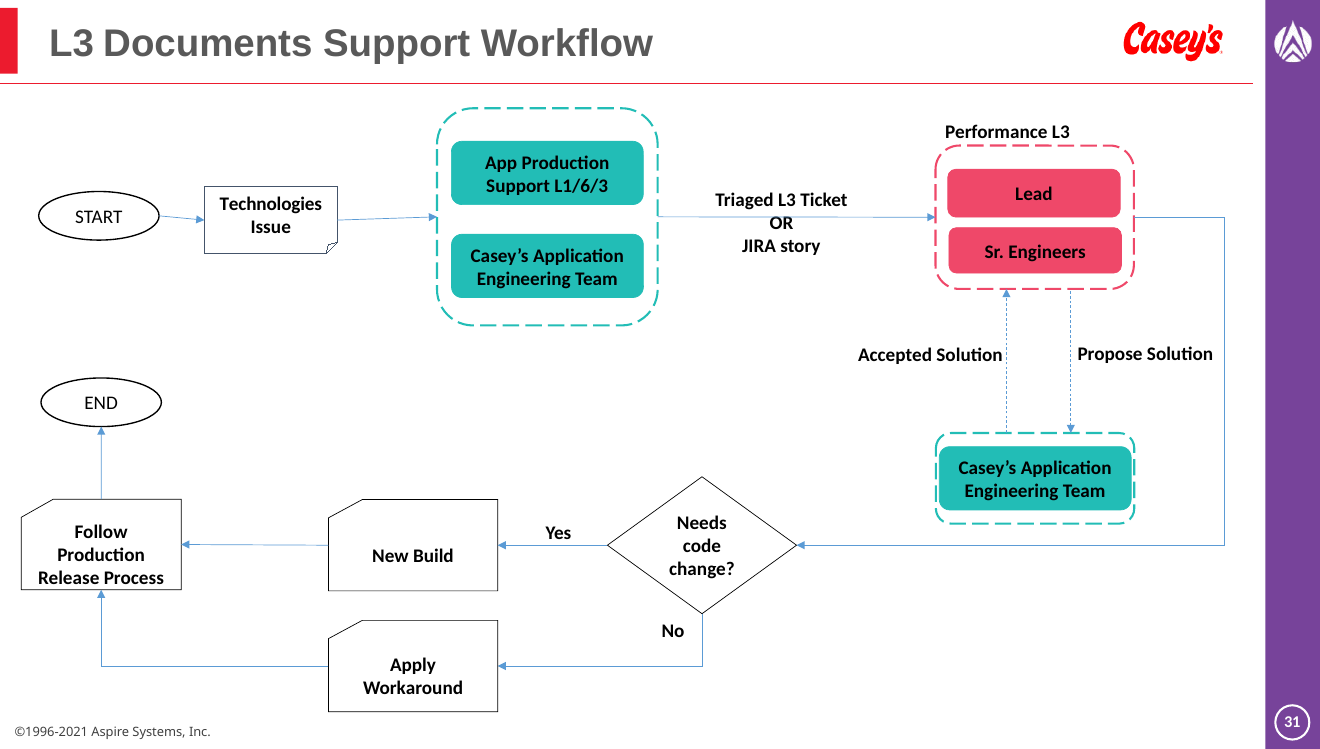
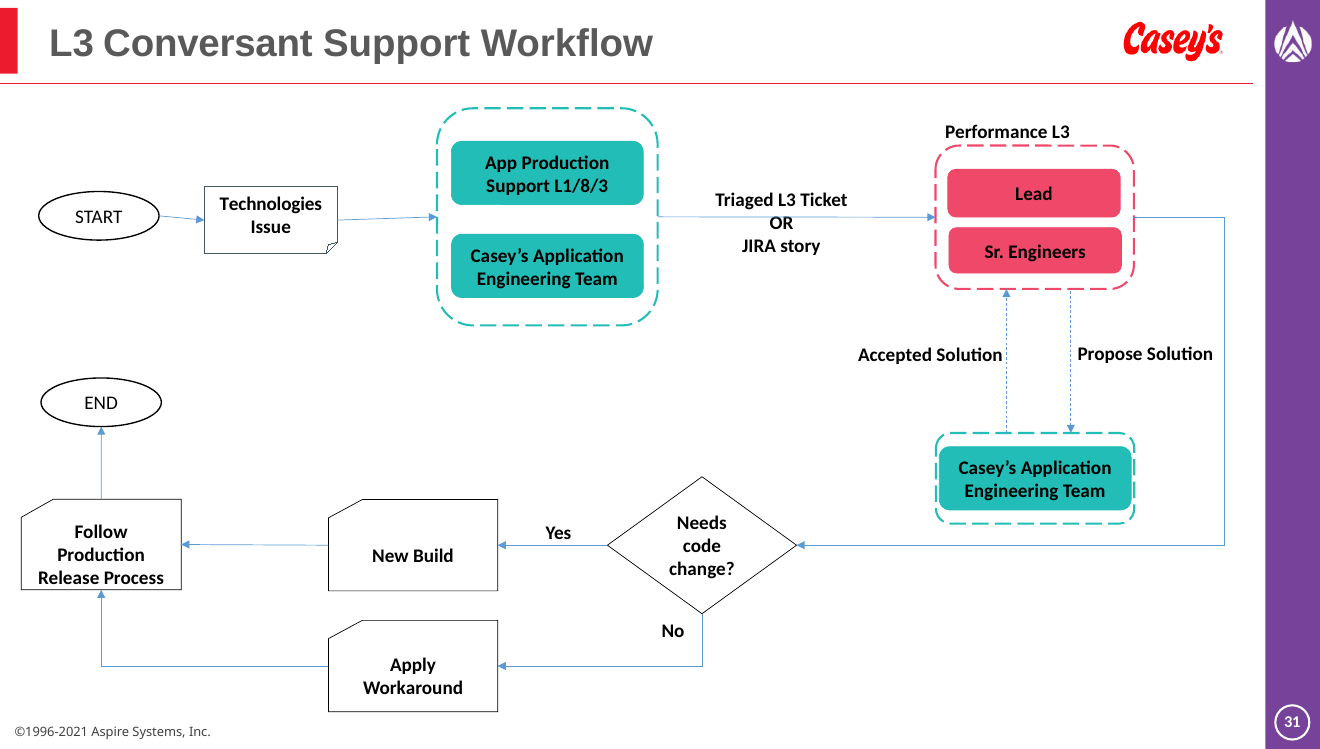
Documents: Documents -> Conversant
L1/6/3: L1/6/3 -> L1/8/3
